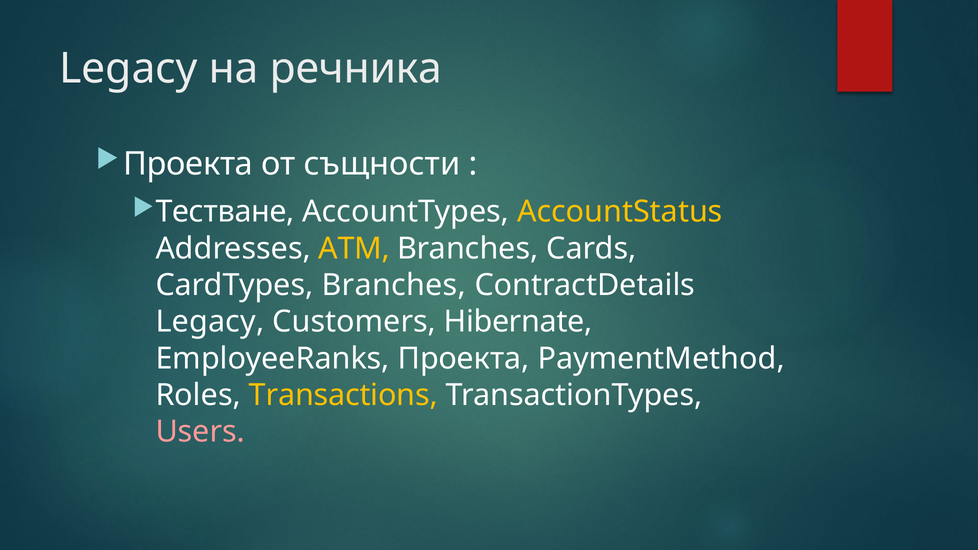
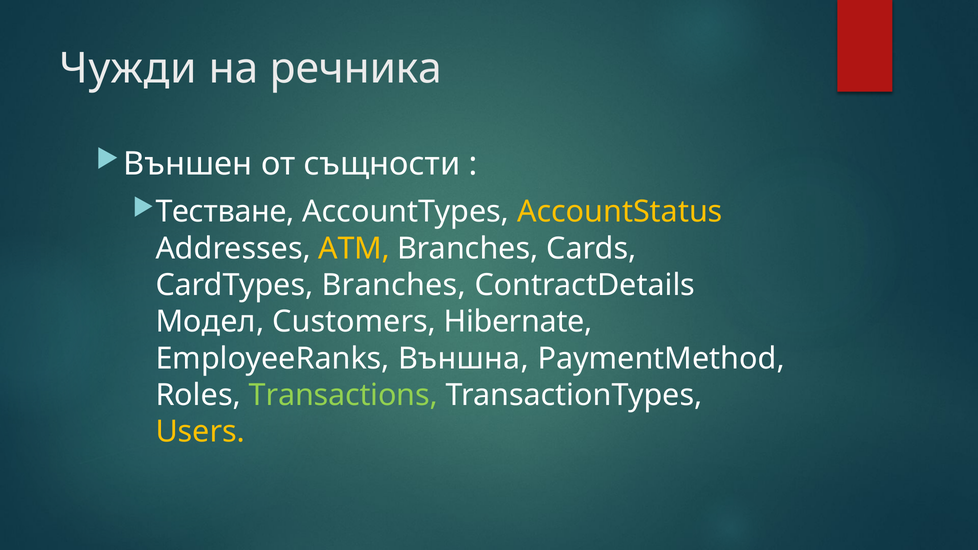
Legacy at (128, 69): Legacy -> Чужди
Проекта at (188, 164): Проекта -> Външен
Legacy at (210, 322): Legacy -> Модел
EmployeeRanks Проекта: Проекта -> Външна
Transactions colour: yellow -> light green
Users colour: pink -> yellow
